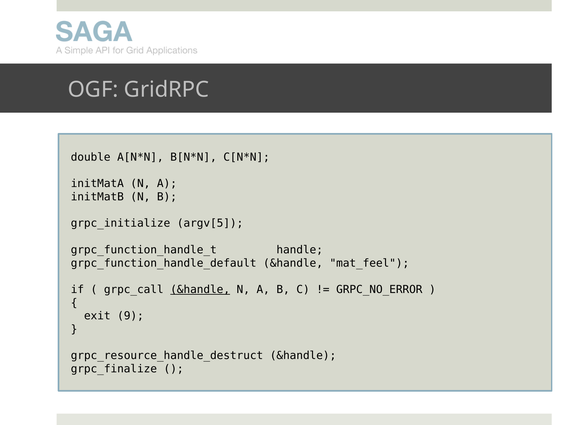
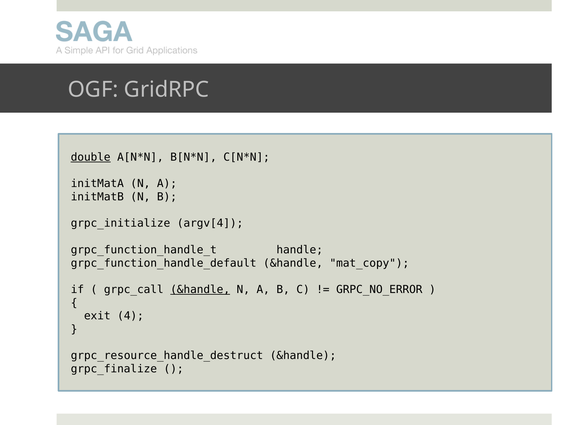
double underline: none -> present
argv[5: argv[5 -> argv[4
mat_feel: mat_feel -> mat_copy
9: 9 -> 4
